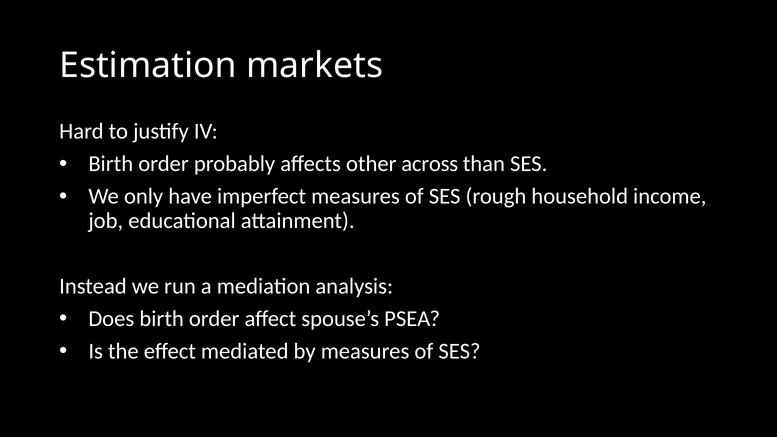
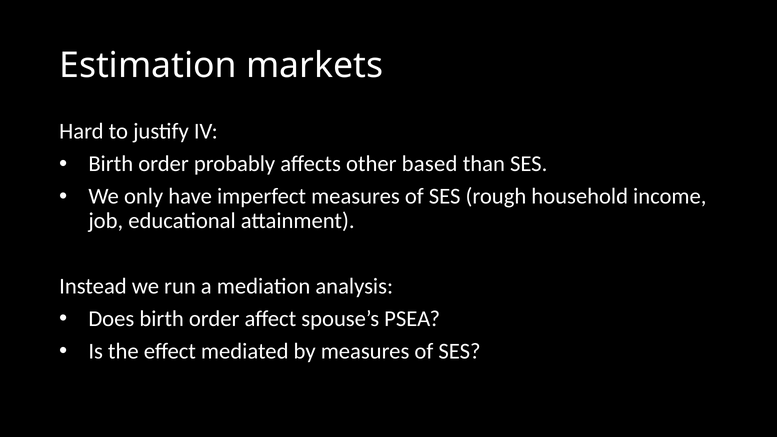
across: across -> based
